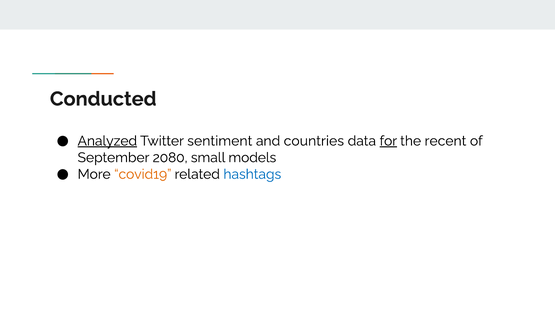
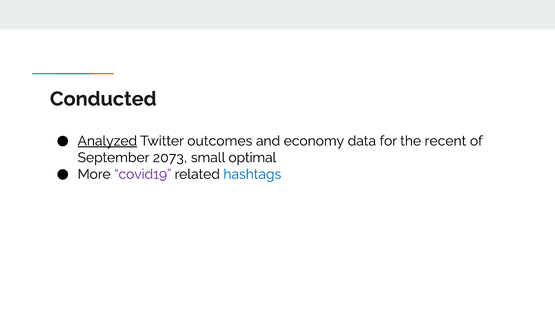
sentiment: sentiment -> outcomes
countries: countries -> economy
for underline: present -> none
2080: 2080 -> 2073
models: models -> optimal
covid19 colour: orange -> purple
